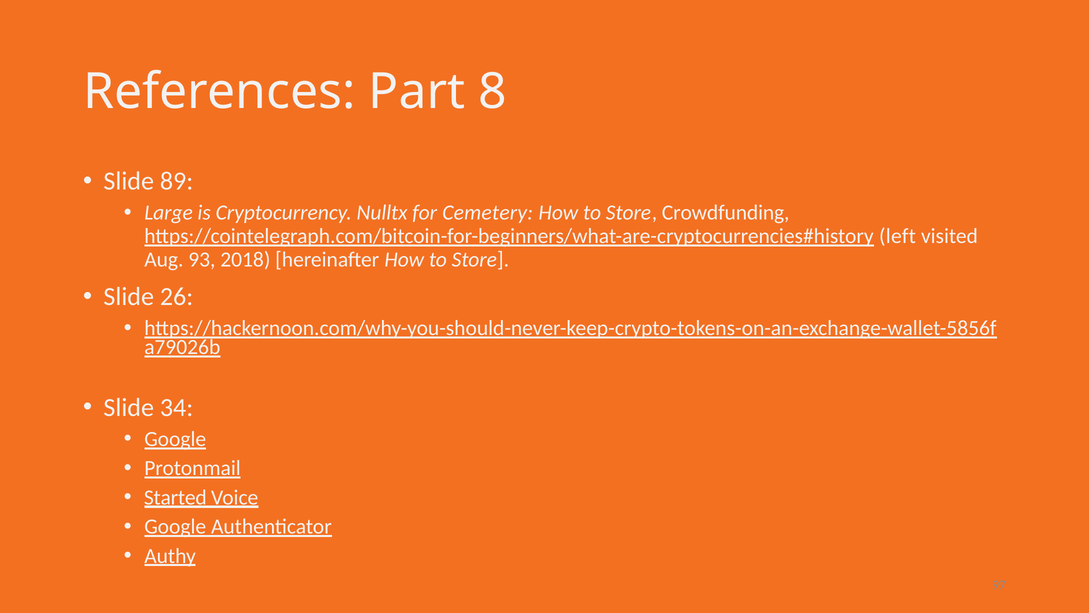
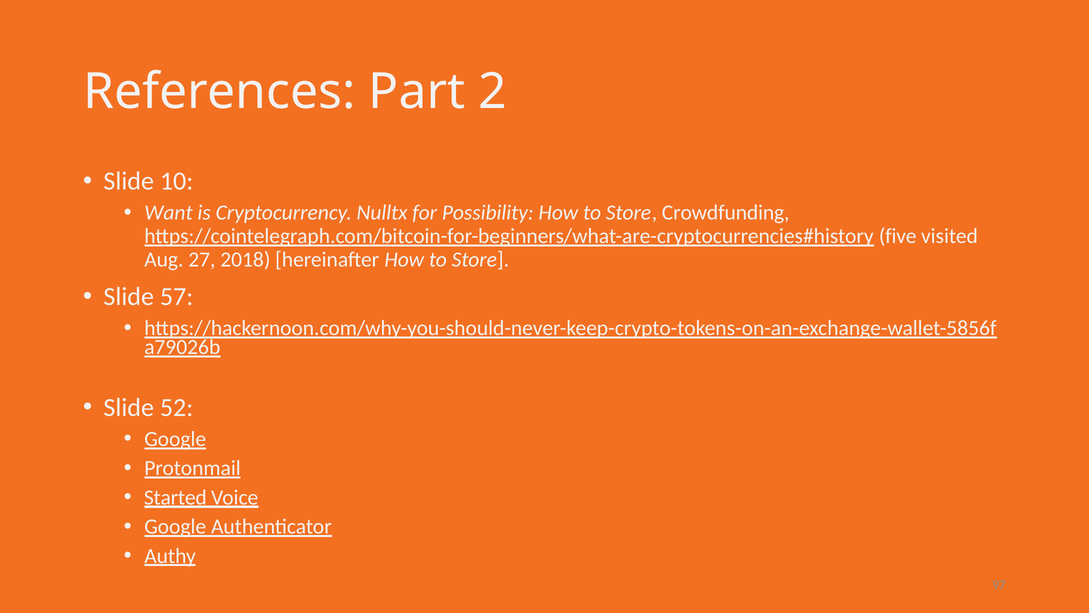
8: 8 -> 2
89: 89 -> 10
Large: Large -> Want
Cemetery: Cemetery -> Possibility
left: left -> five
93: 93 -> 27
26: 26 -> 57
34: 34 -> 52
